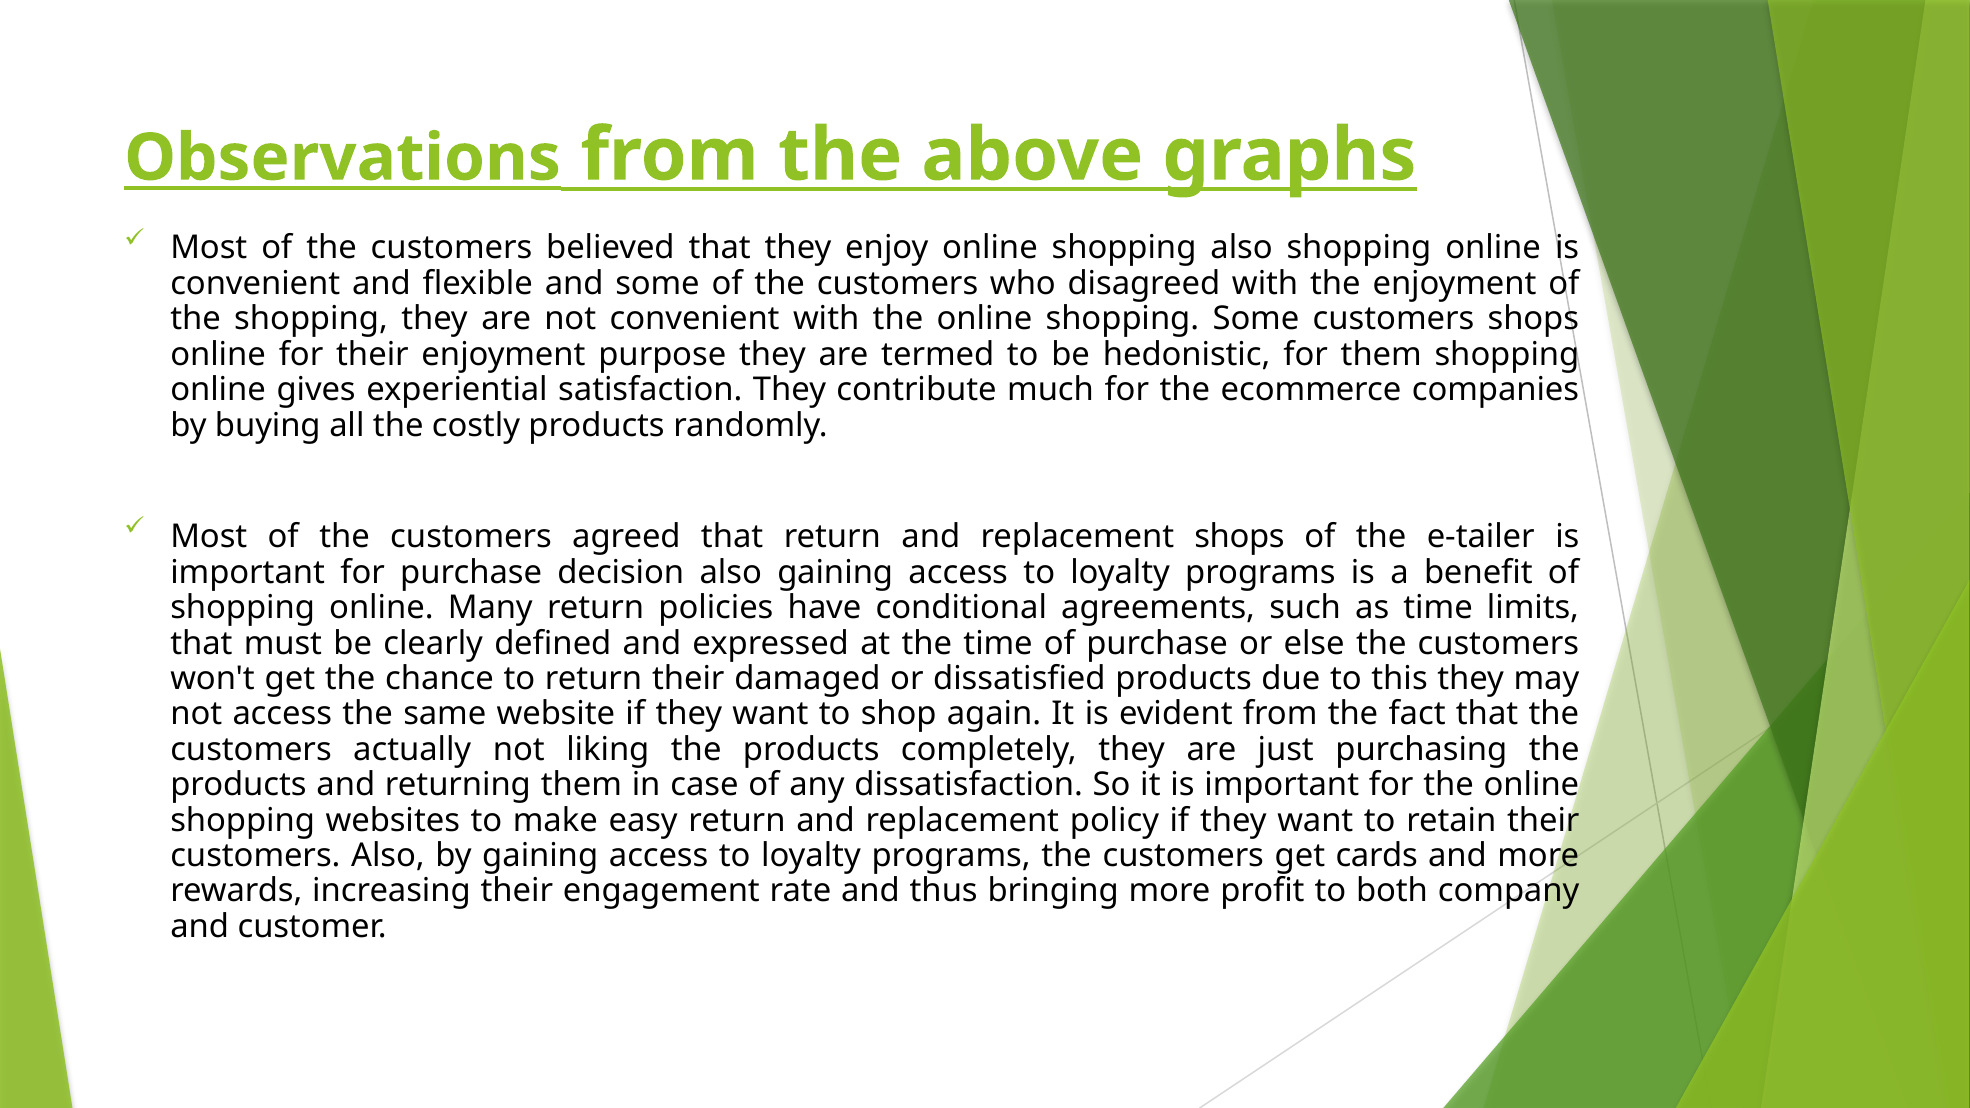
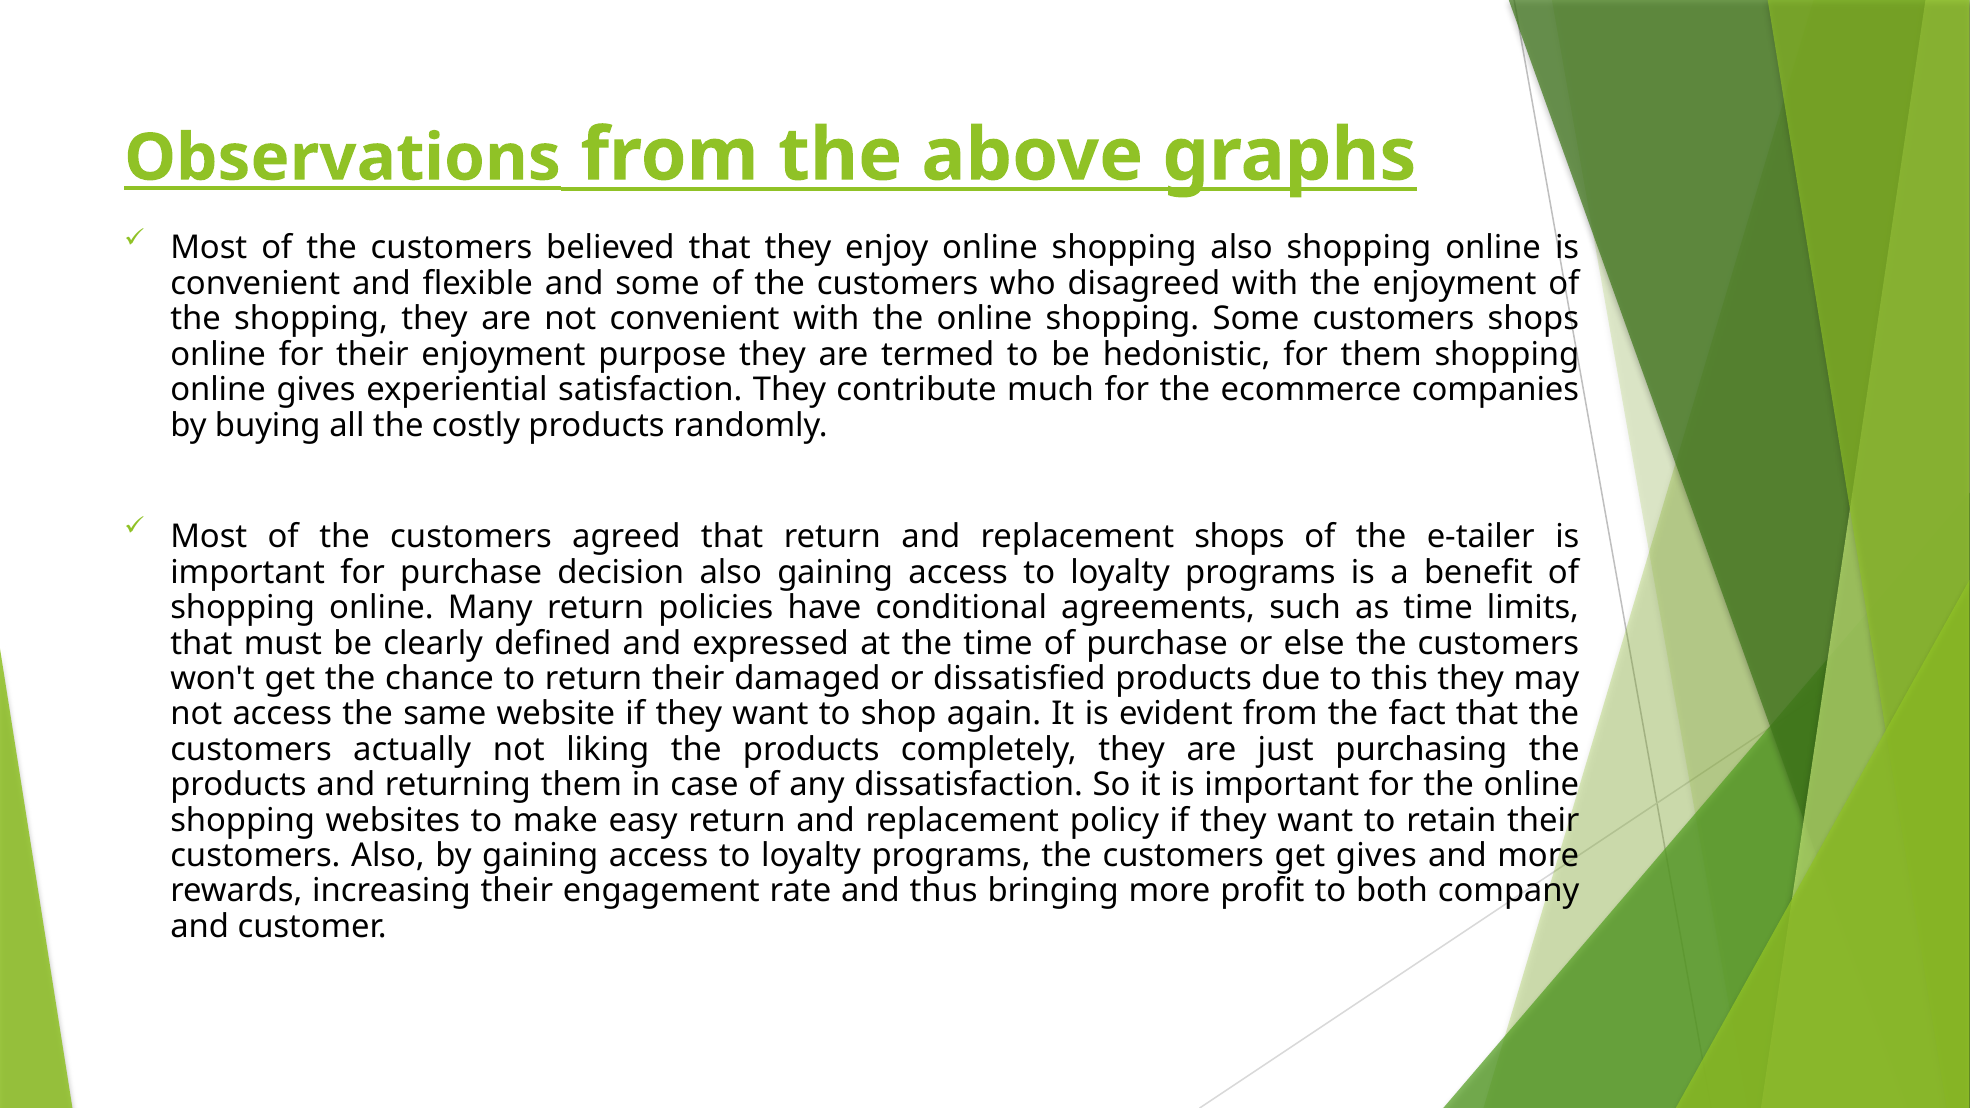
get cards: cards -> gives
